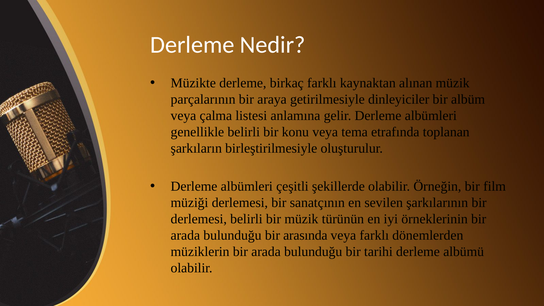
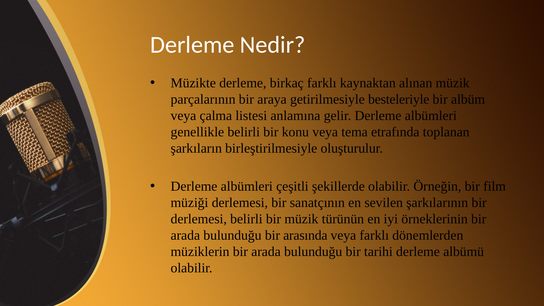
dinleyiciler: dinleyiciler -> besteleriyle
